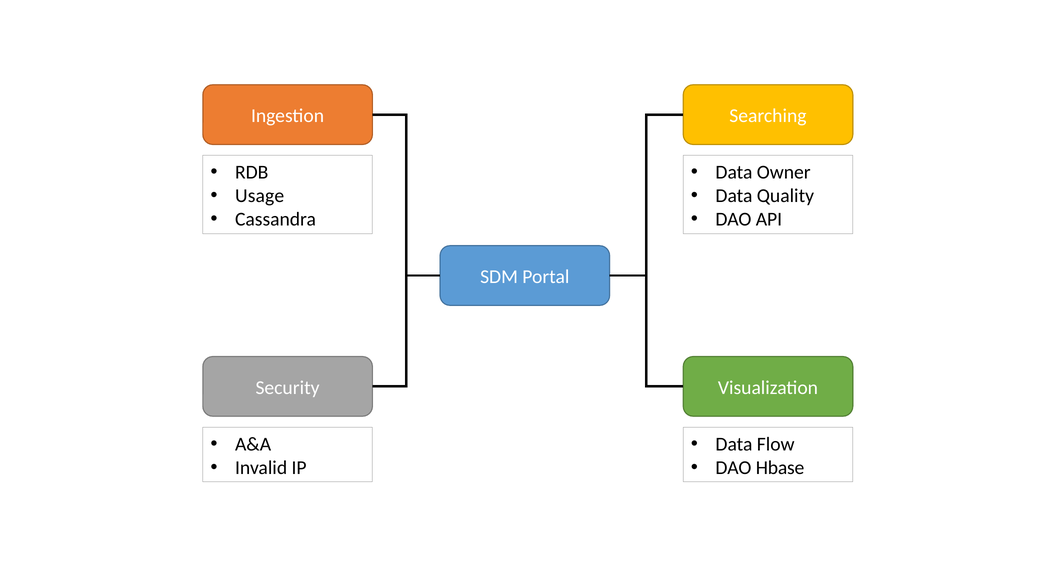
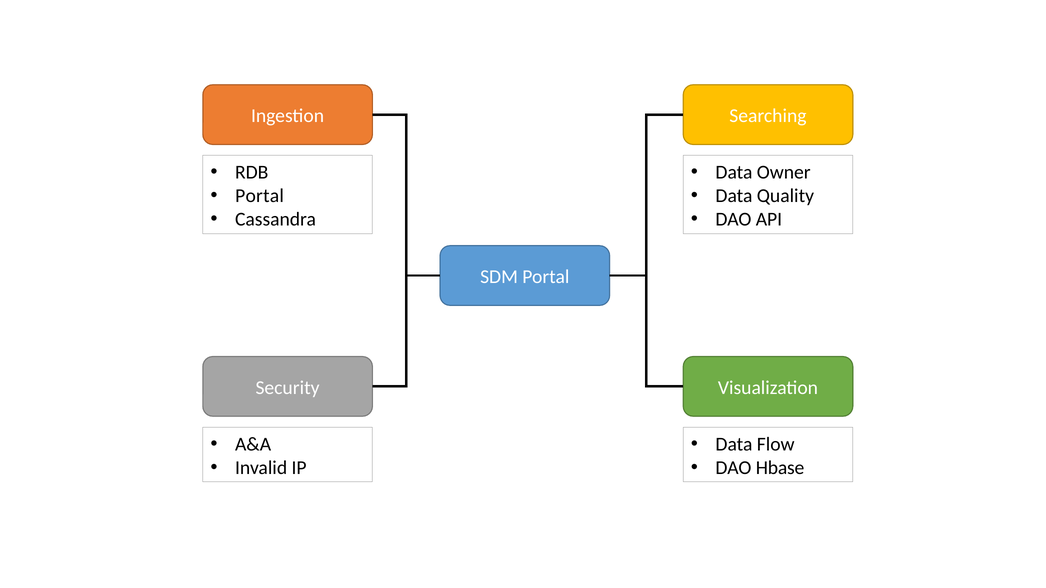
Usage at (260, 196): Usage -> Portal
